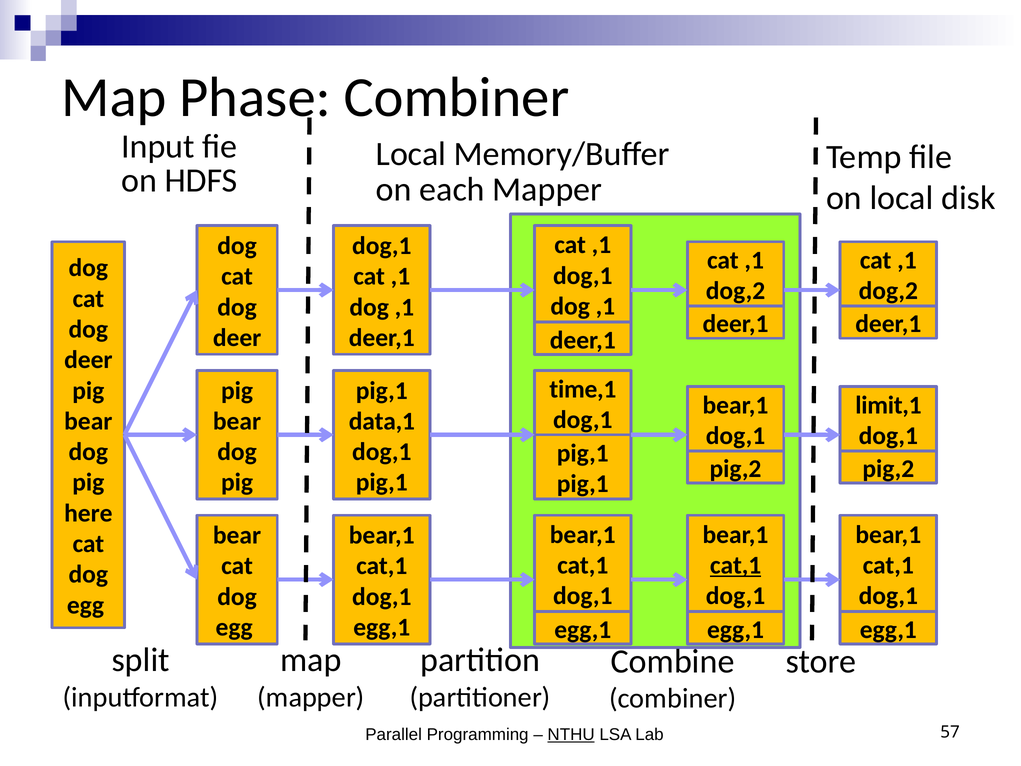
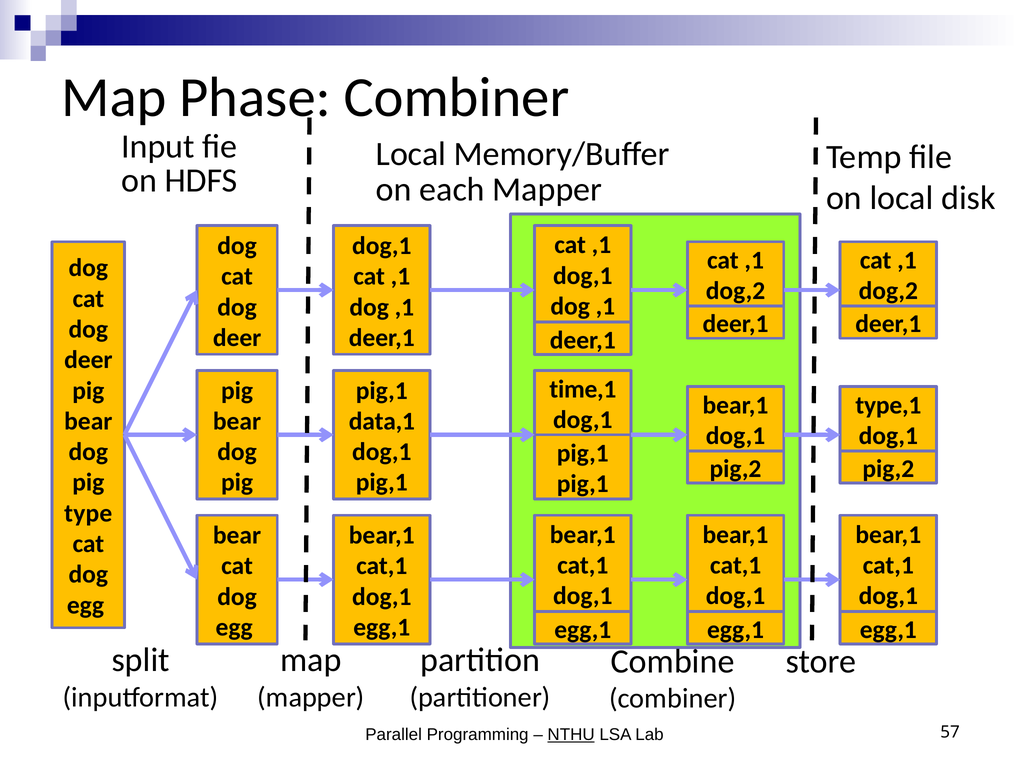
limit,1: limit,1 -> type,1
here: here -> type
cat,1 at (736, 565) underline: present -> none
